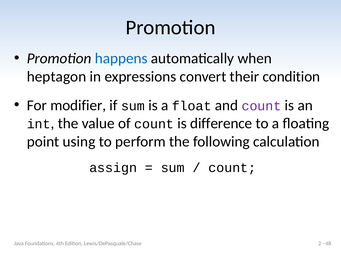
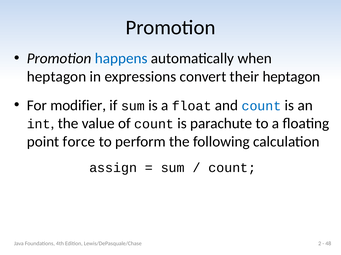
their condition: condition -> heptagon
count at (261, 106) colour: purple -> blue
difference: difference -> parachute
using: using -> force
